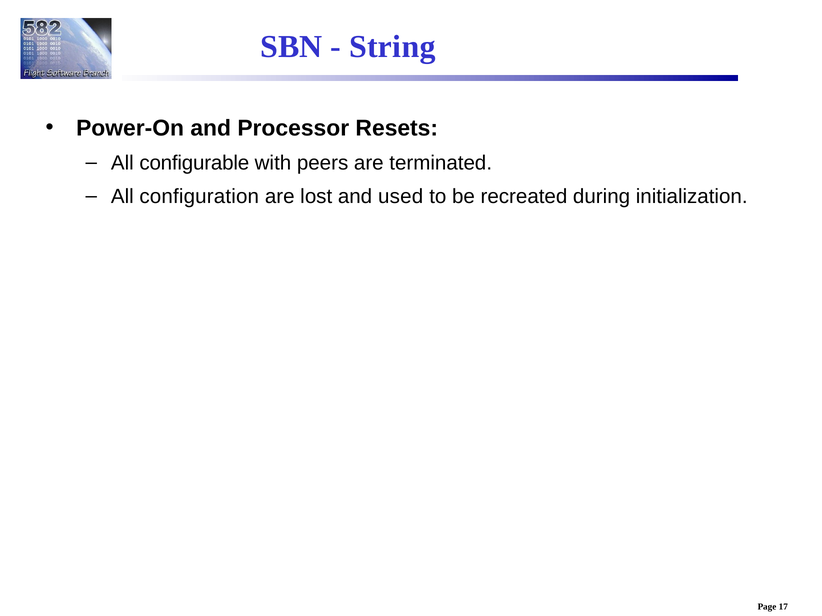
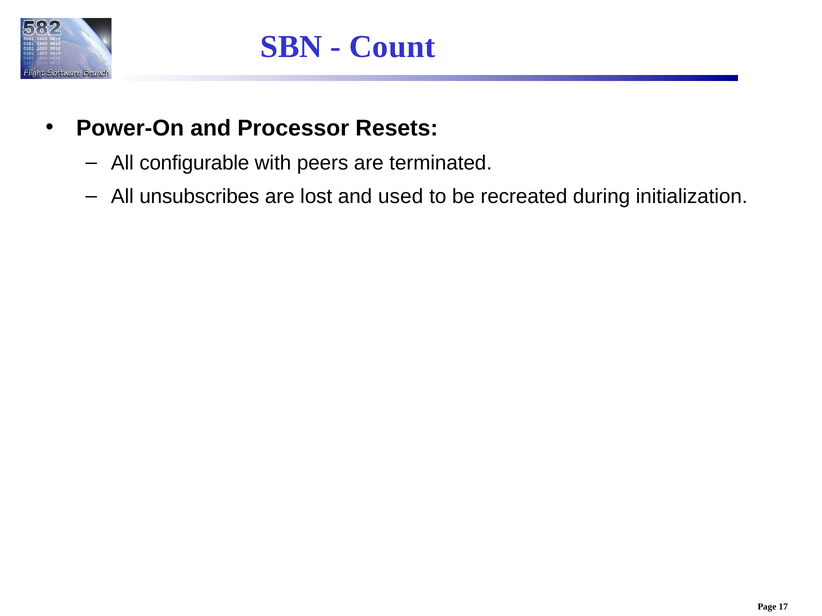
String: String -> Count
configuration: configuration -> unsubscribes
